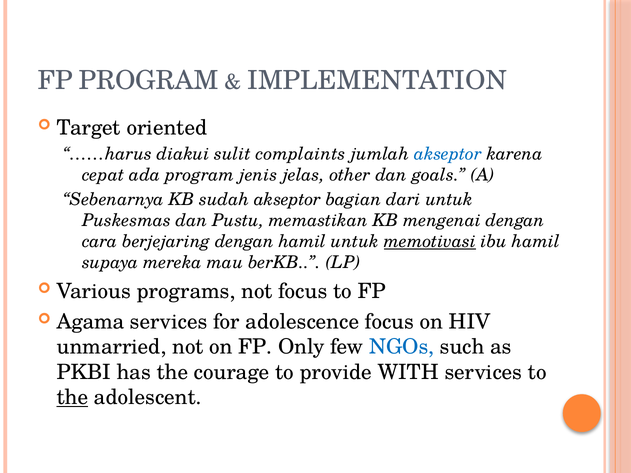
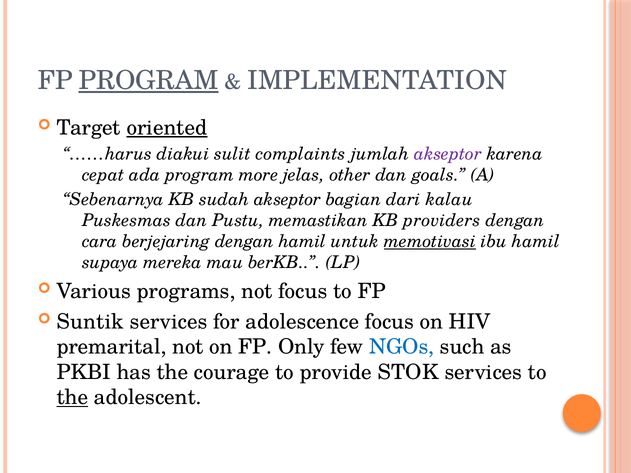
PROGRAM at (149, 81) underline: none -> present
oriented underline: none -> present
akseptor at (448, 154) colour: blue -> purple
jenis: jenis -> more
dari untuk: untuk -> kalau
mengenai: mengenai -> providers
Agama: Agama -> Suntik
unmarried: unmarried -> premarital
WITH: WITH -> STOK
